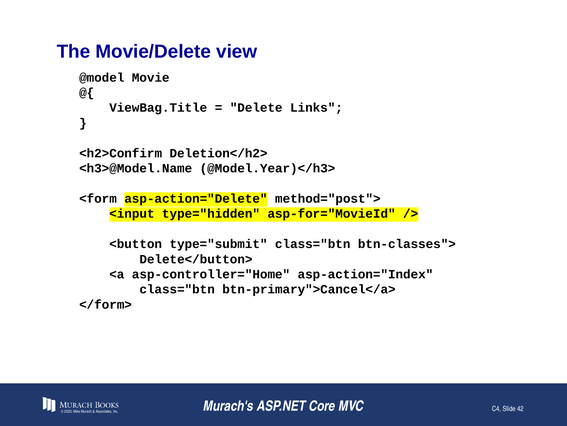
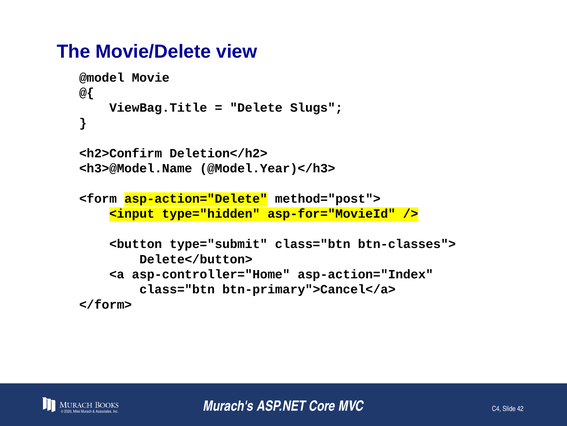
Links: Links -> Slugs
